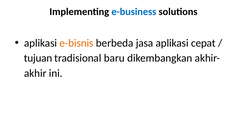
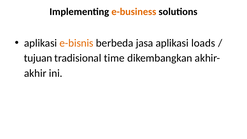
e-business colour: blue -> orange
cepat: cepat -> loads
baru: baru -> time
